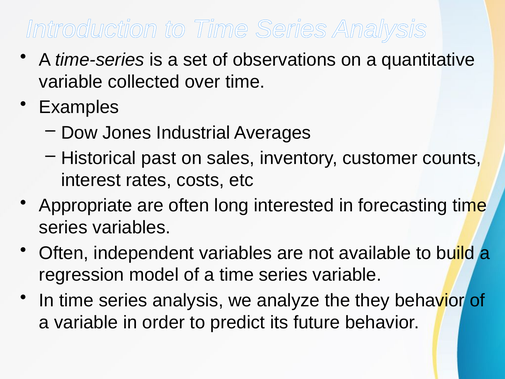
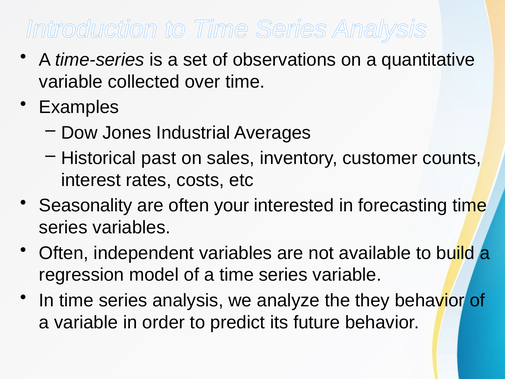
Appropriate: Appropriate -> Seasonality
long: long -> your
